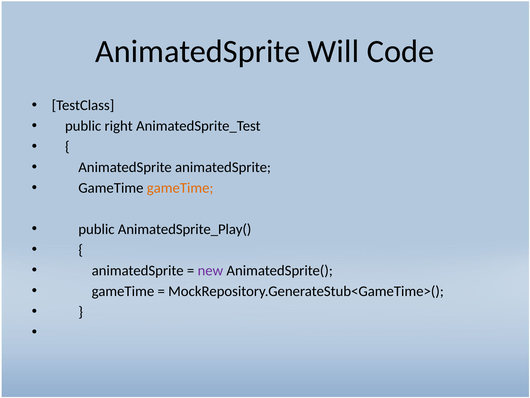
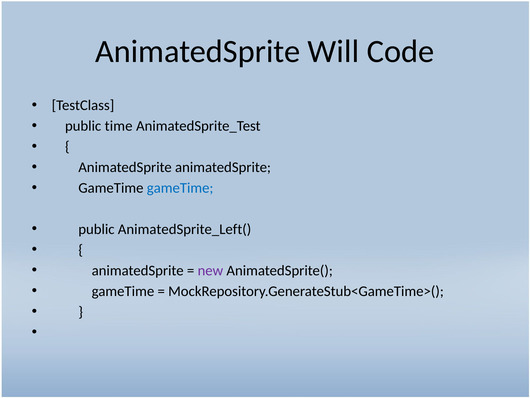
right: right -> time
gameTime at (180, 188) colour: orange -> blue
AnimatedSprite_Play(: AnimatedSprite_Play( -> AnimatedSprite_Left(
